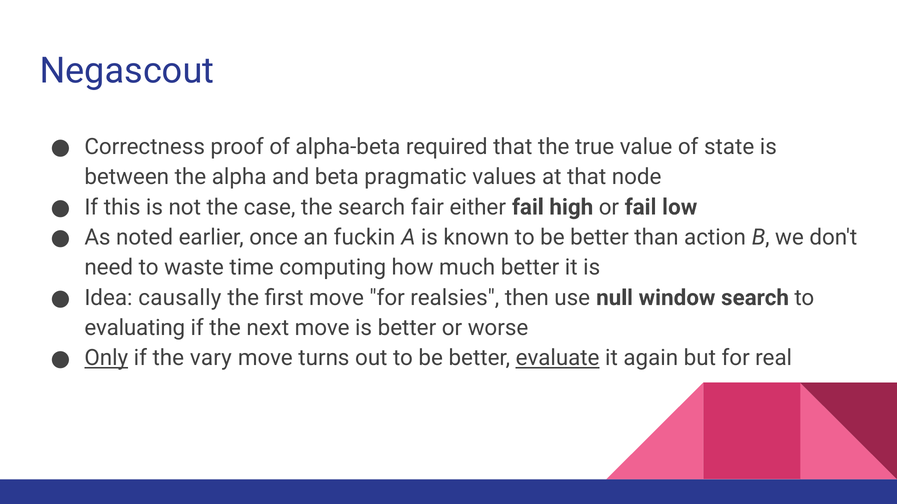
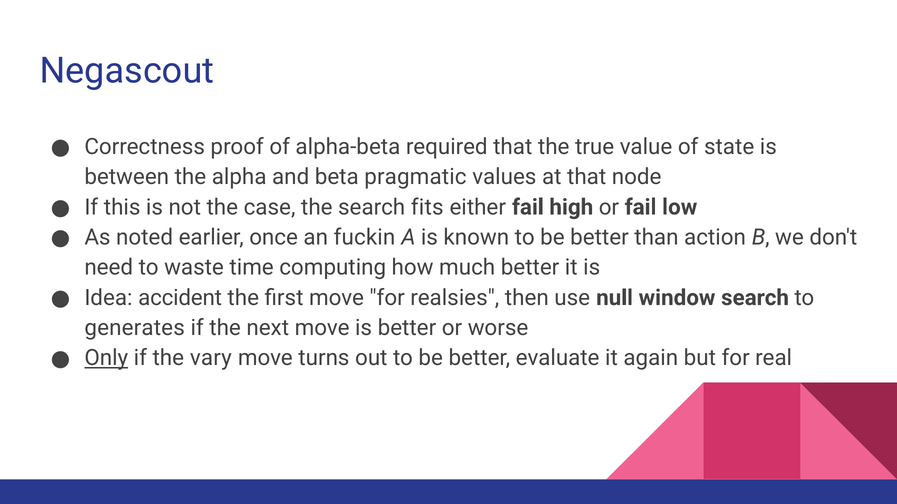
fair: fair -> fits
causally: causally -> accident
evaluating: evaluating -> generates
evaluate underline: present -> none
